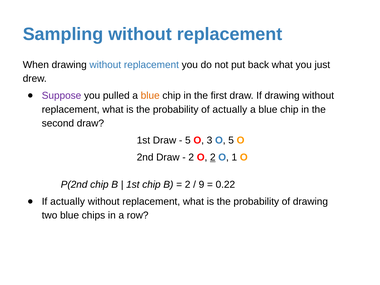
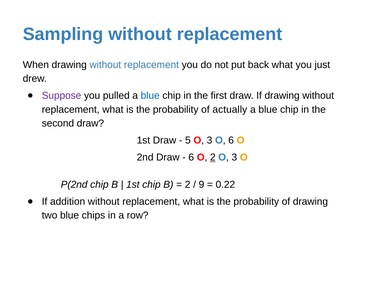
blue at (150, 96) colour: orange -> blue
O 5: 5 -> 6
2 at (191, 157): 2 -> 6
2 O 1: 1 -> 3
If actually: actually -> addition
